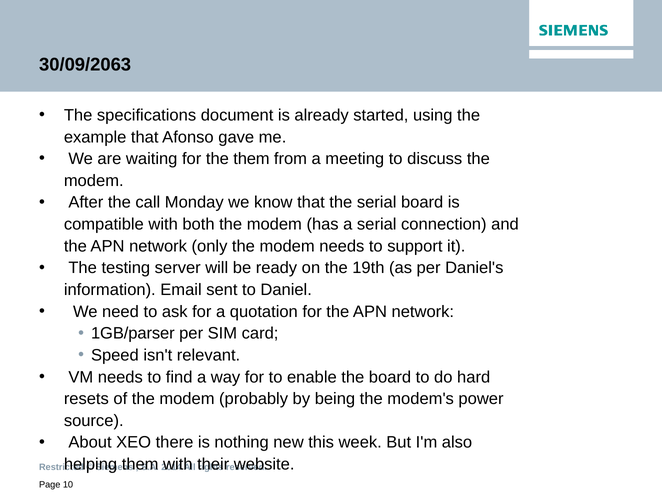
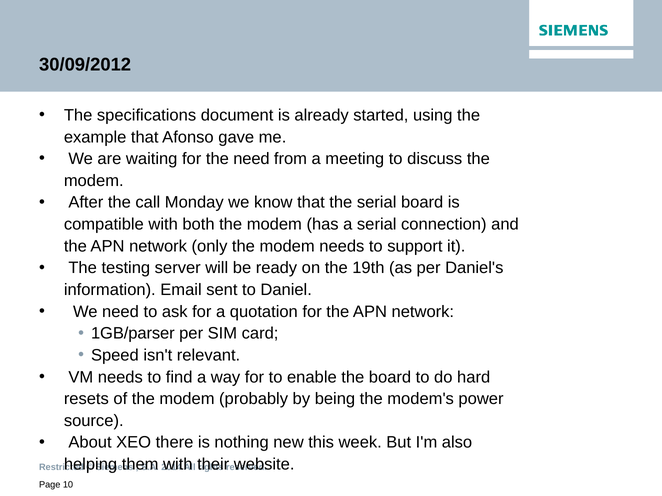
30/09/2063: 30/09/2063 -> 30/09/2012
the them: them -> need
